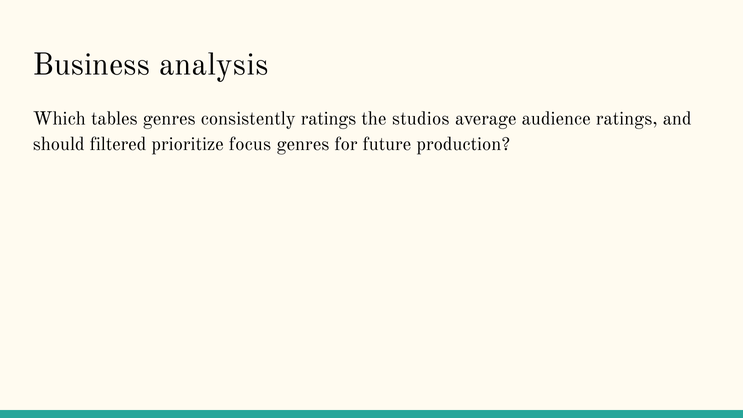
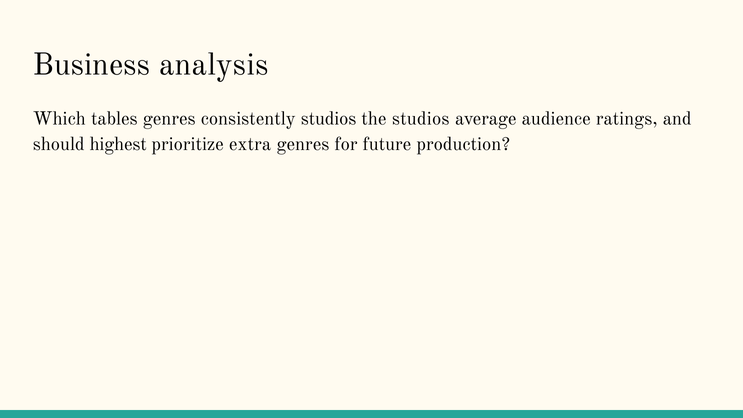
consistently ratings: ratings -> studios
filtered: filtered -> highest
focus: focus -> extra
